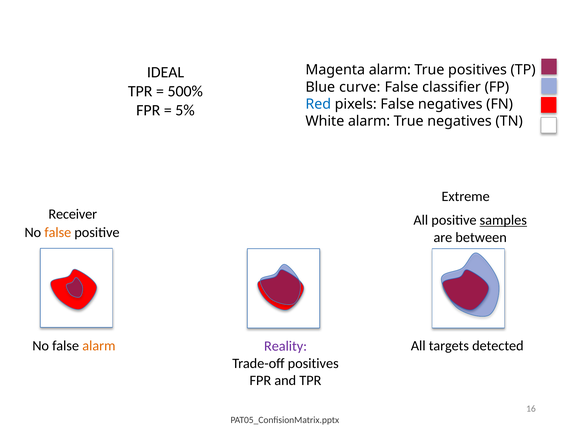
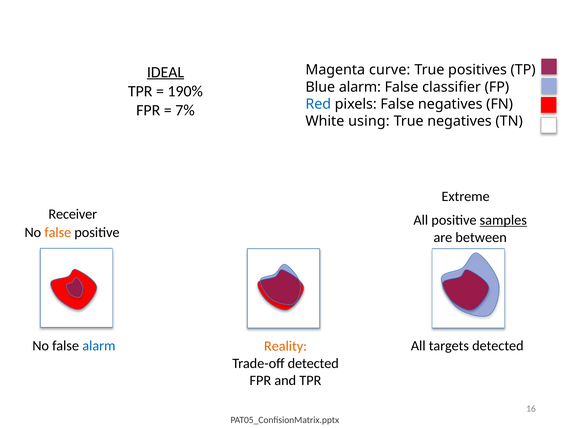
IDEAL underline: none -> present
Magenta alarm: alarm -> curve
Blue curve: curve -> alarm
500%: 500% -> 190%
5%: 5% -> 7%
White alarm: alarm -> using
alarm at (99, 345) colour: orange -> blue
Reality colour: purple -> orange
Trade-off positives: positives -> detected
